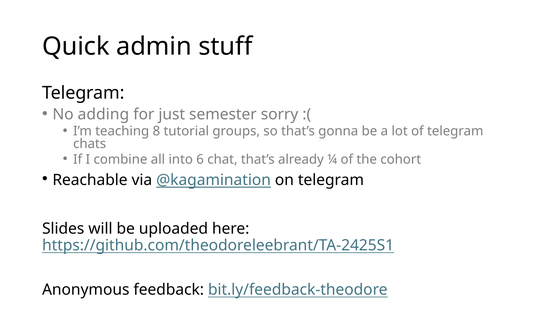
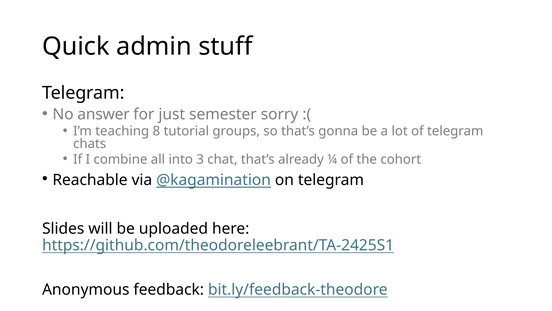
adding: adding -> answer
6: 6 -> 3
